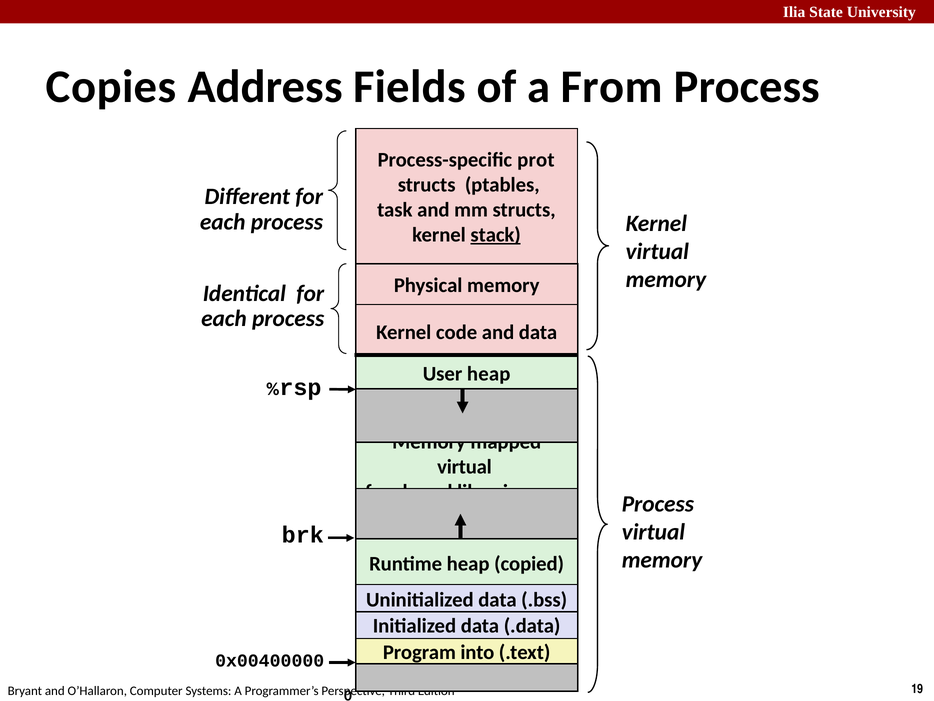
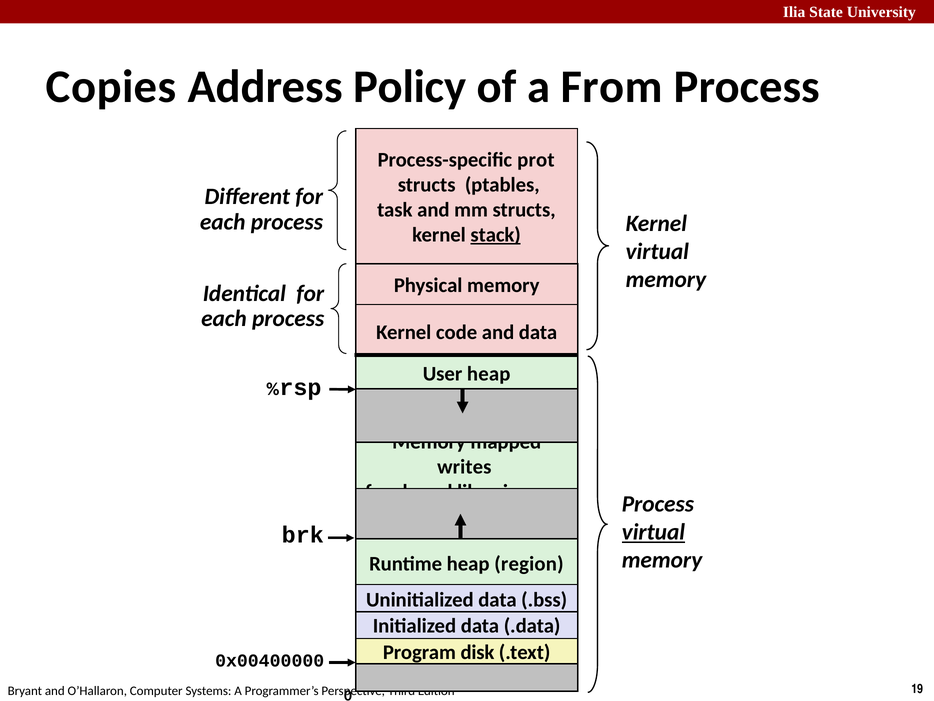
Fields: Fields -> Policy
virtual at (464, 467): virtual -> writes
virtual at (653, 532) underline: none -> present
copied: copied -> region
into: into -> disk
